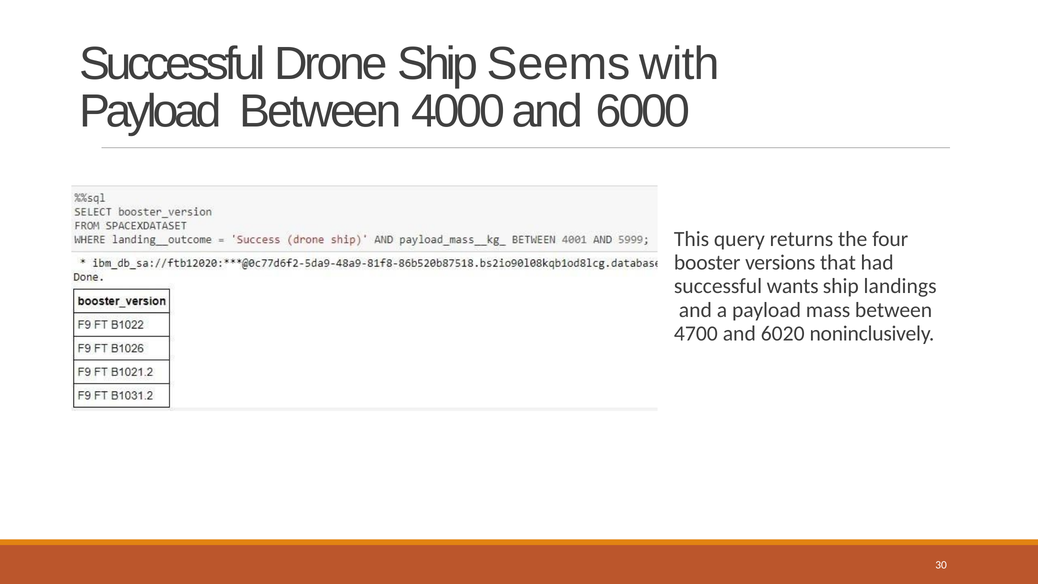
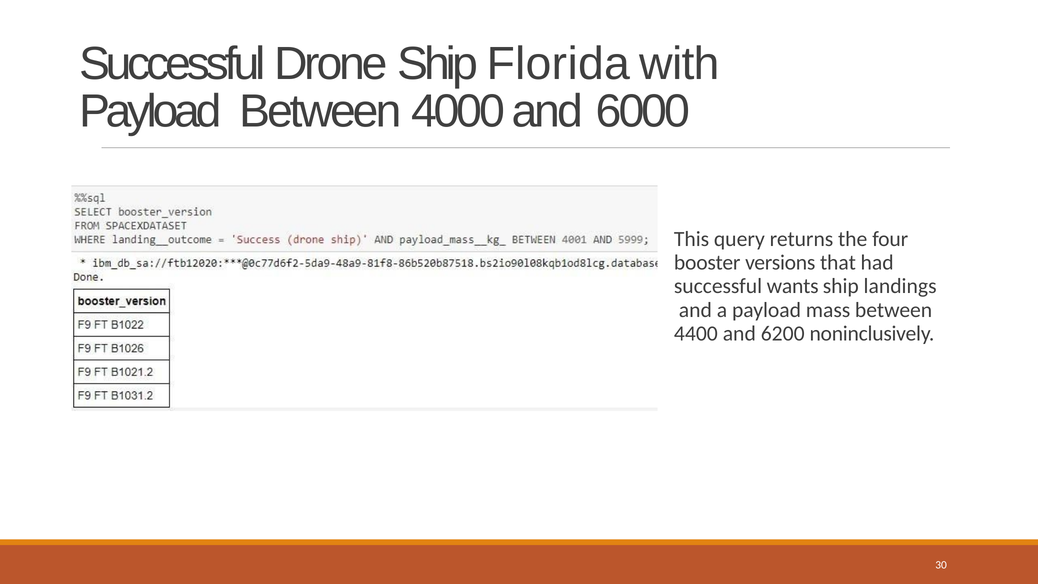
Seems: Seems -> Florida
4700: 4700 -> 4400
6020: 6020 -> 6200
